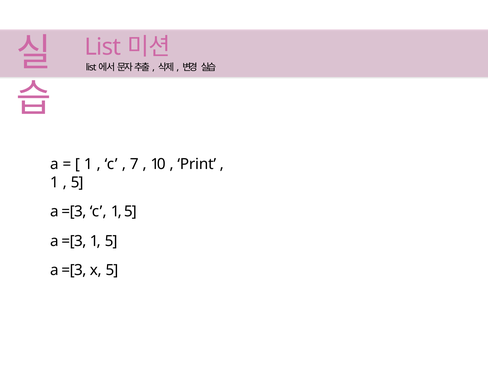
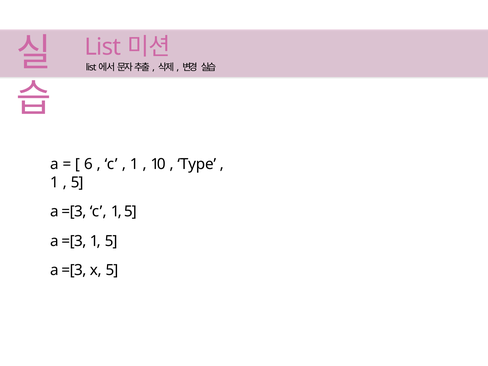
1 at (88, 164): 1 -> 6
7 at (134, 164): 7 -> 1
Print: Print -> Type
